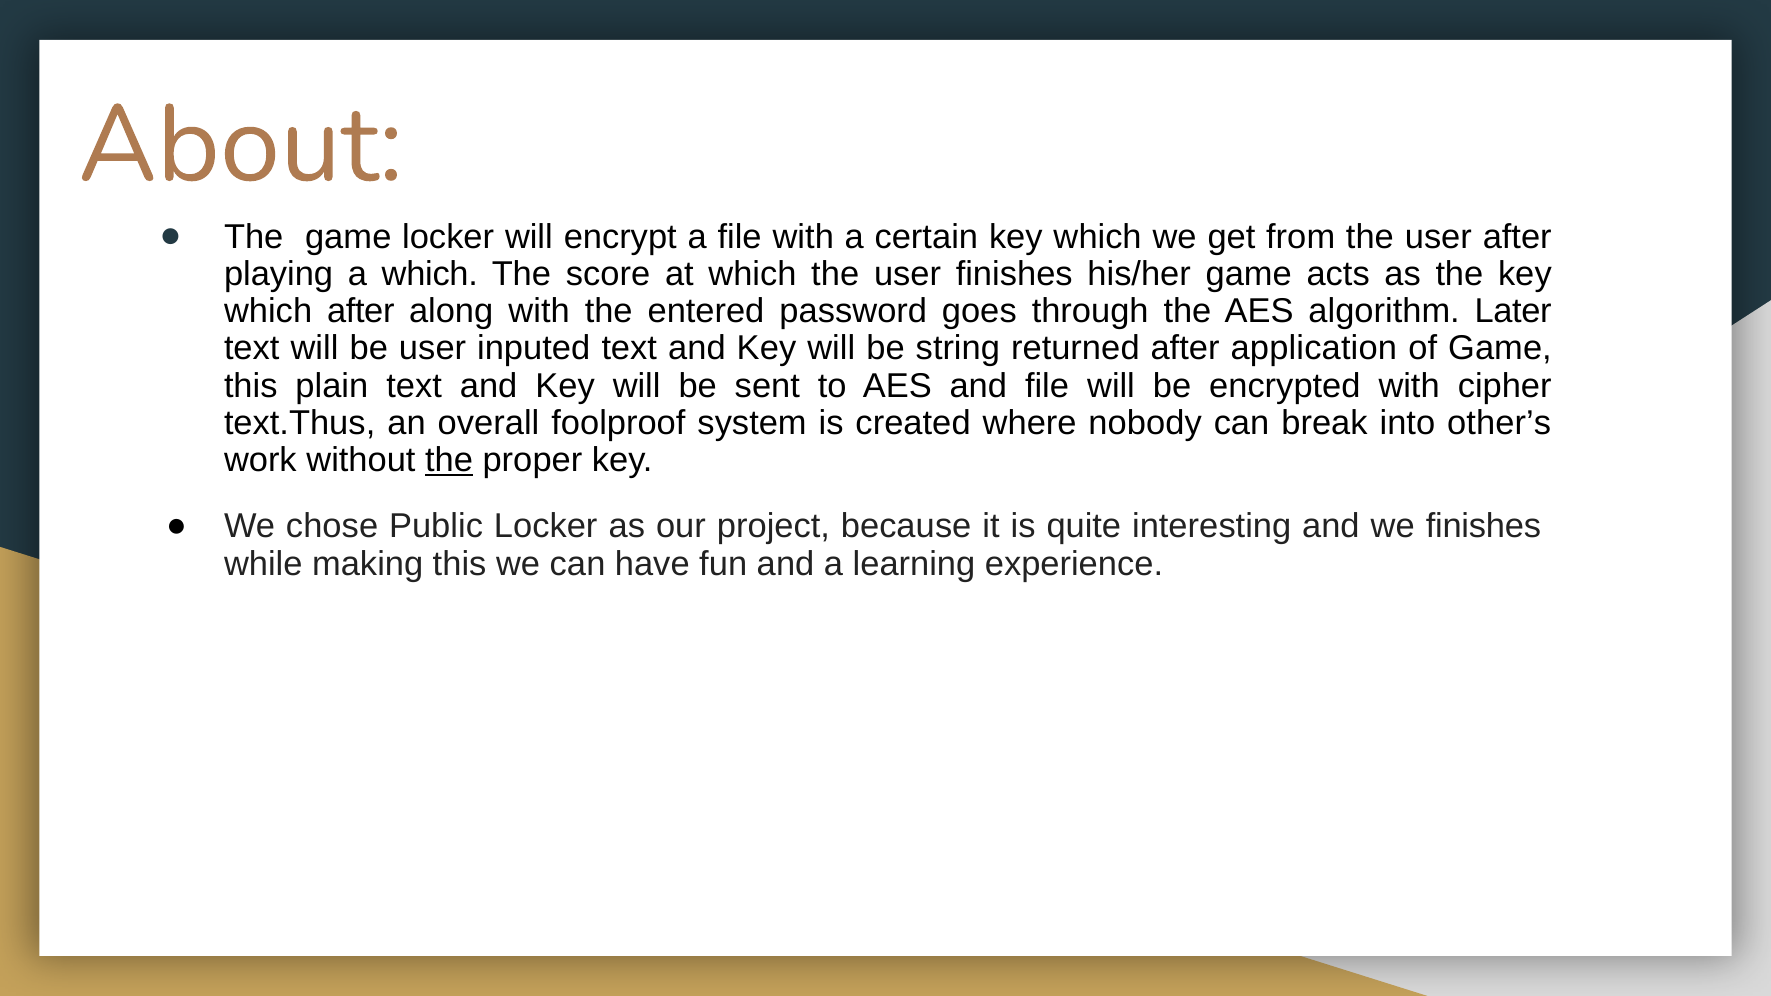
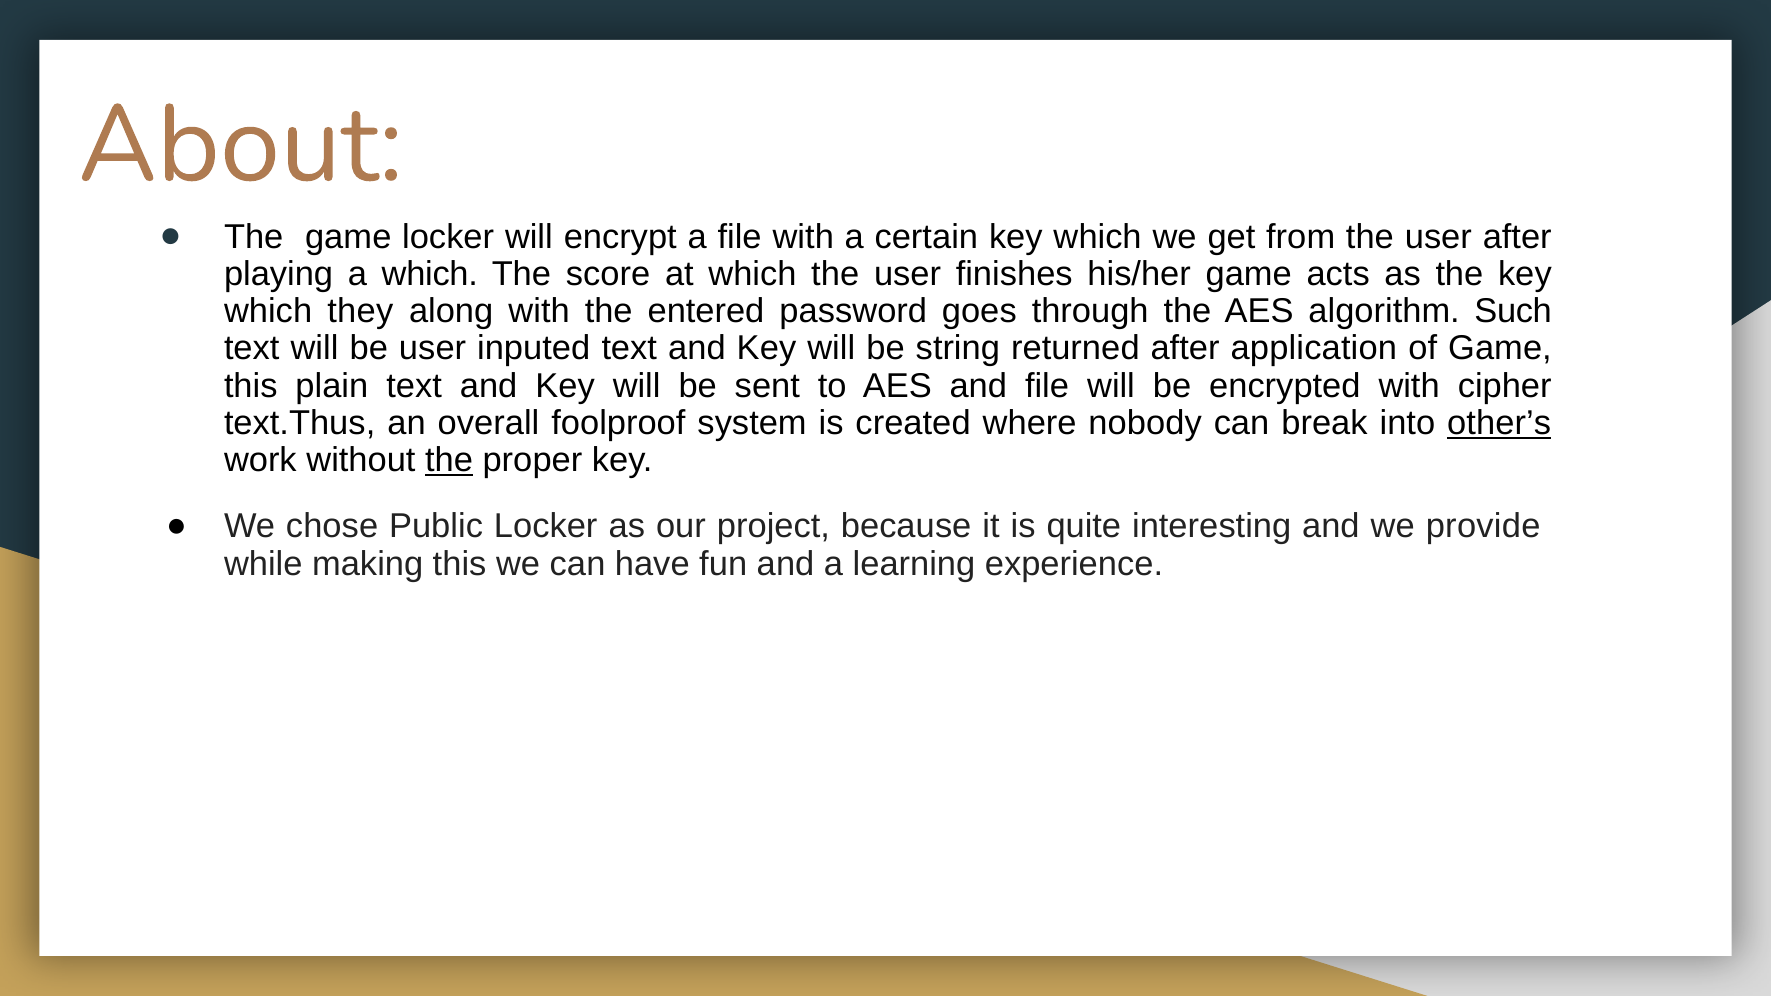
which after: after -> they
Later: Later -> Such
other’s underline: none -> present
we finishes: finishes -> provide
